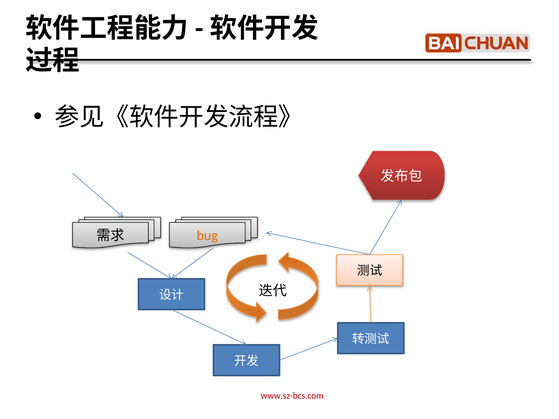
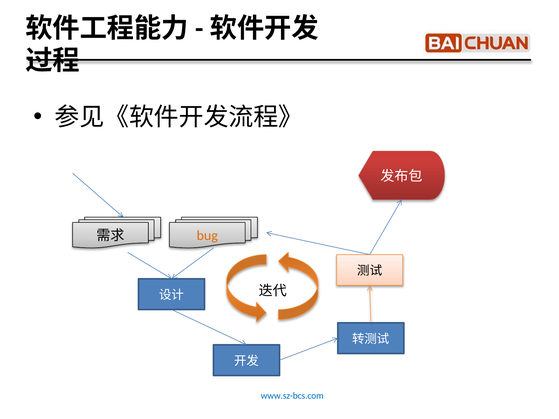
www.sz-bcs.com colour: red -> blue
